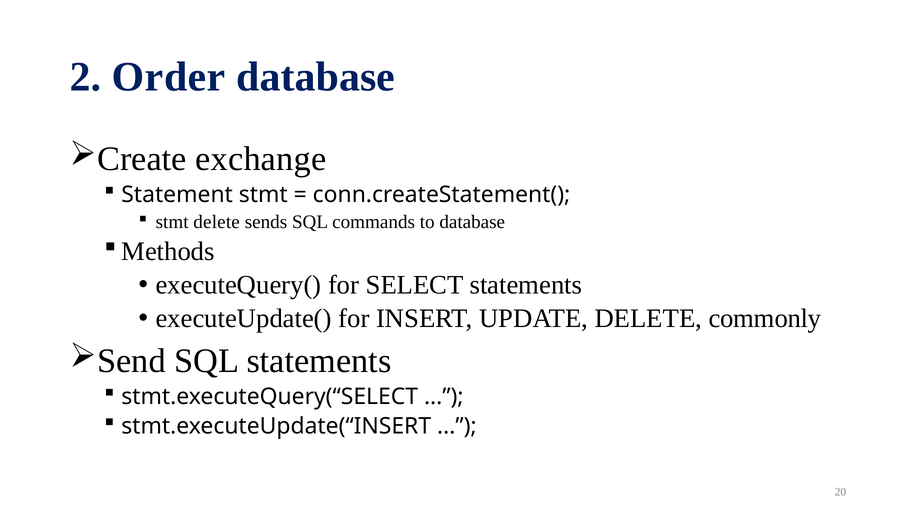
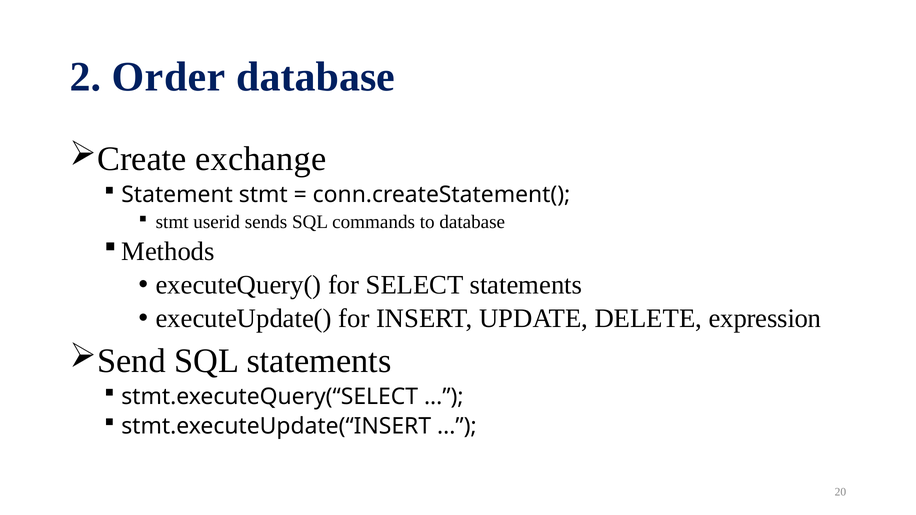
stmt delete: delete -> userid
commonly: commonly -> expression
